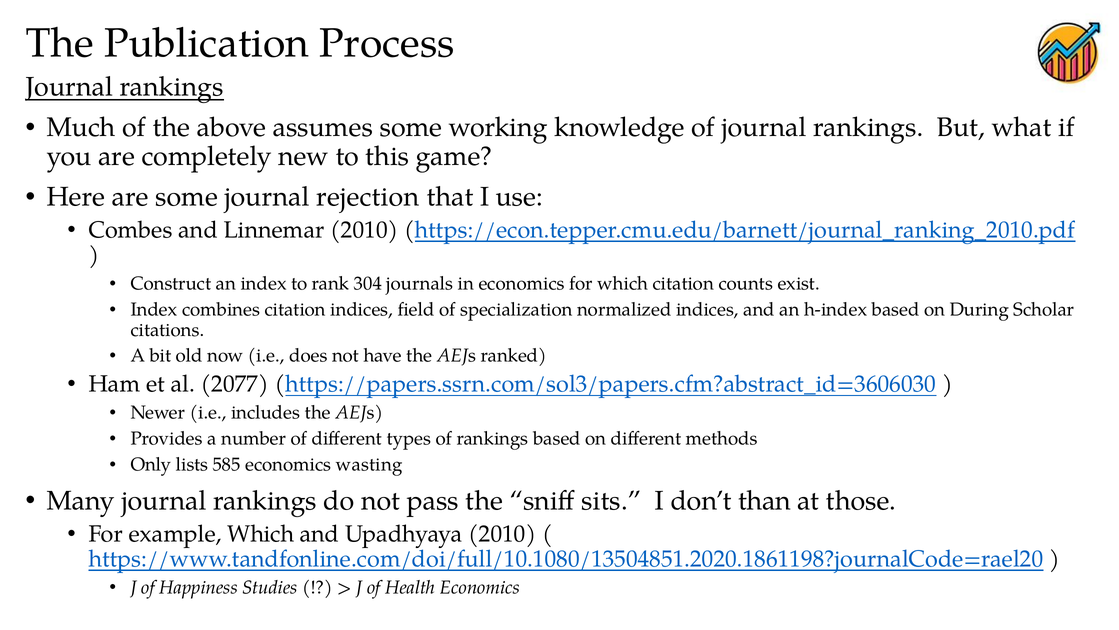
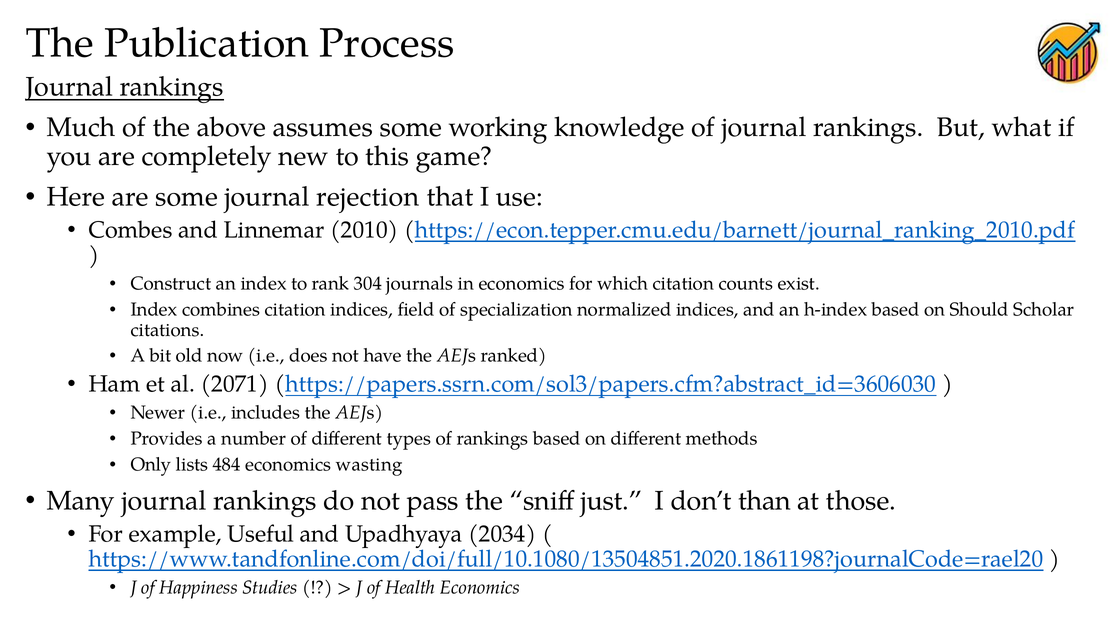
During: During -> Should
2077: 2077 -> 2071
585: 585 -> 484
sits: sits -> just
example Which: Which -> Useful
Upadhyaya 2010: 2010 -> 2034
